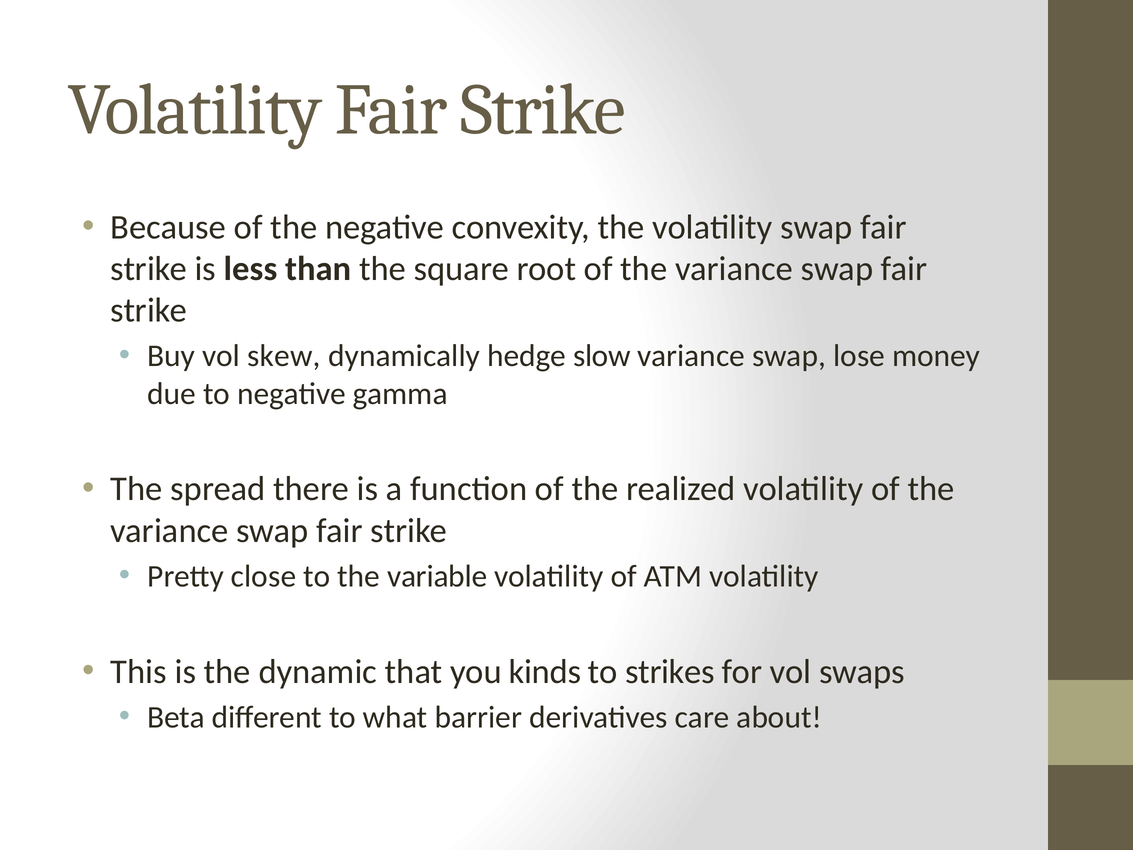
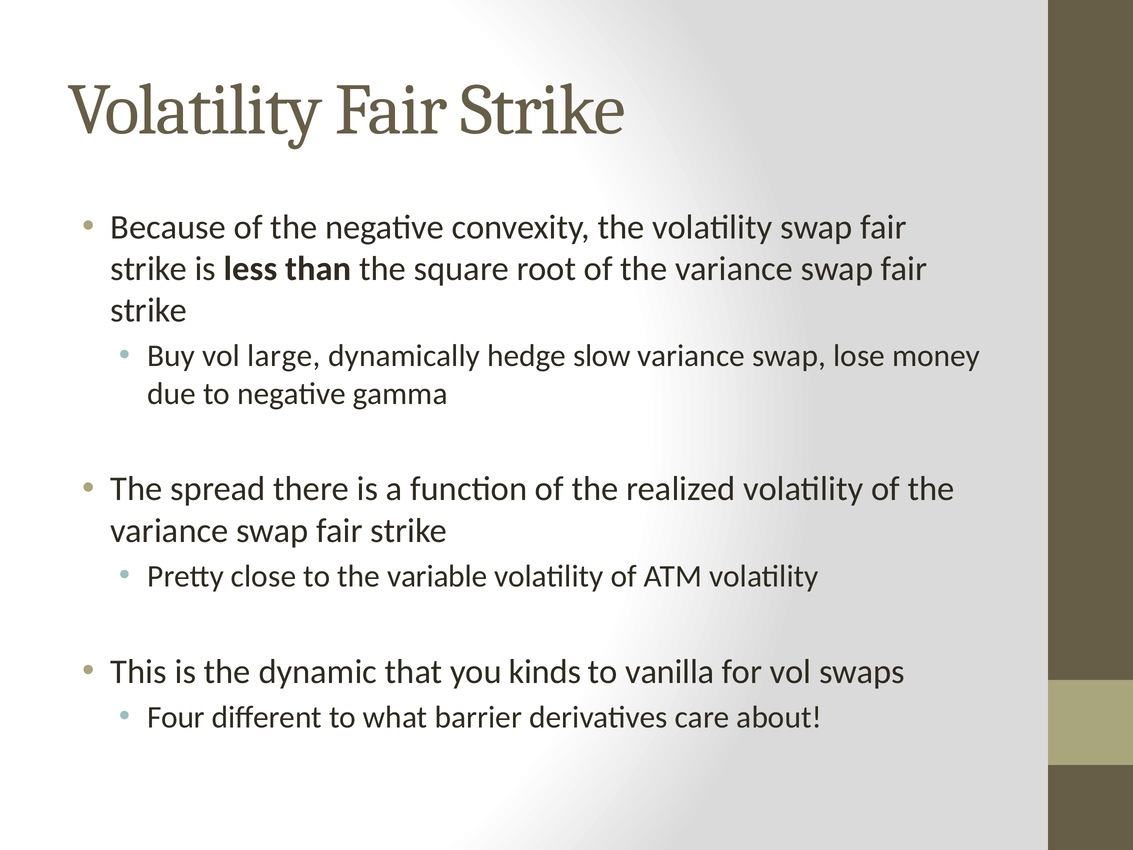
skew: skew -> large
strikes: strikes -> vanilla
Beta: Beta -> Four
